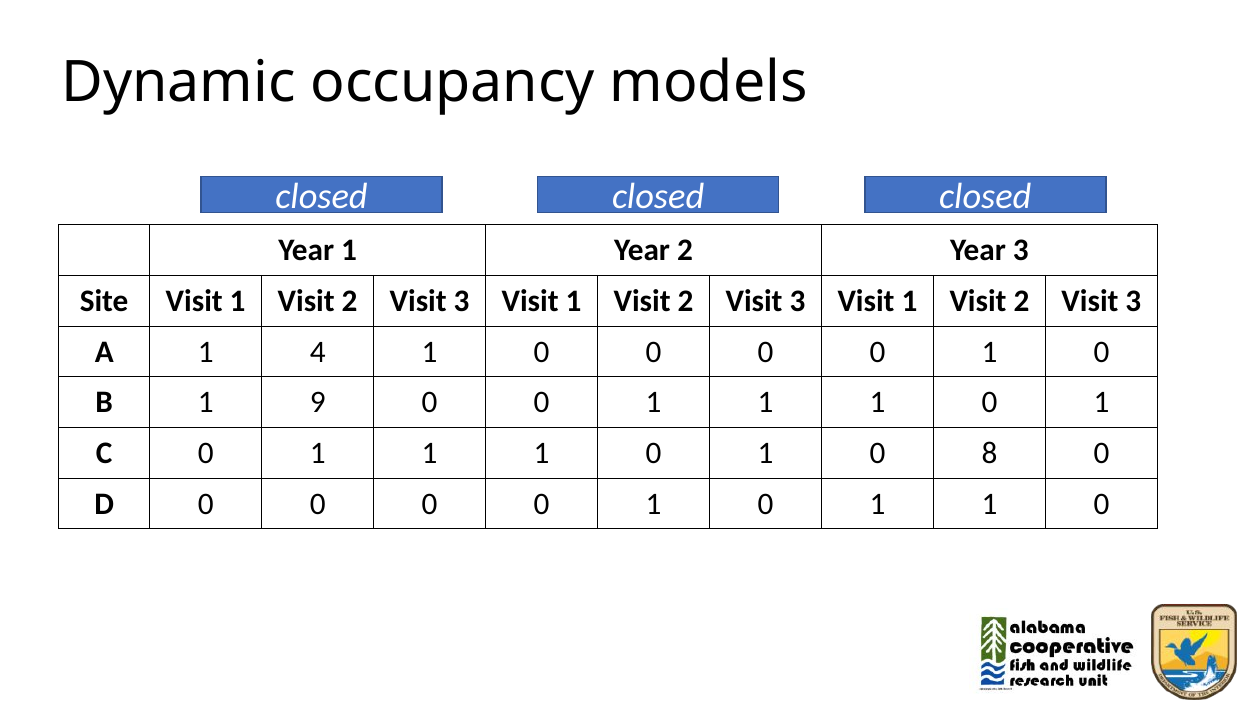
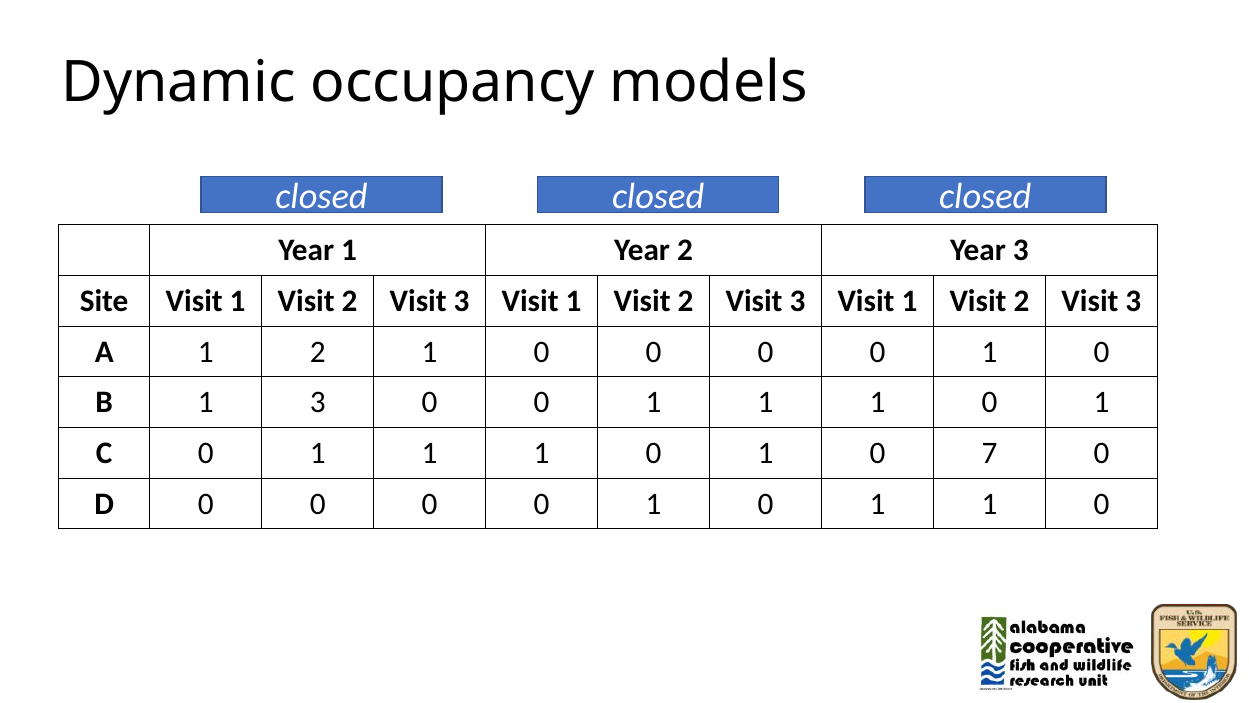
1 4: 4 -> 2
1 9: 9 -> 3
8: 8 -> 7
